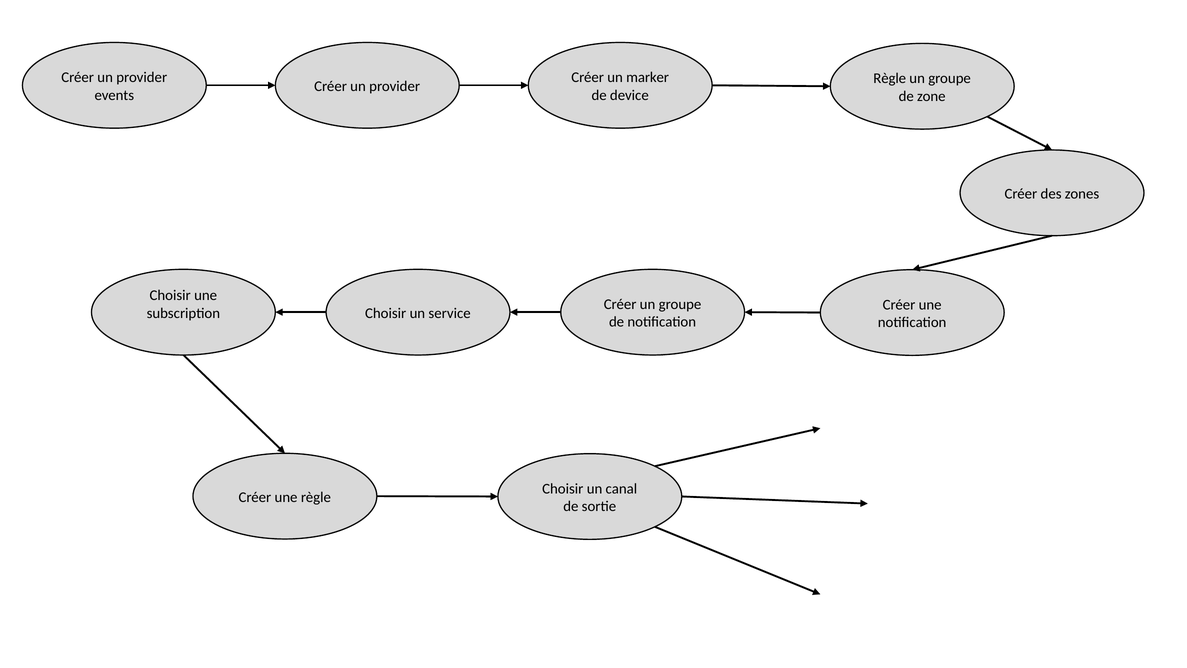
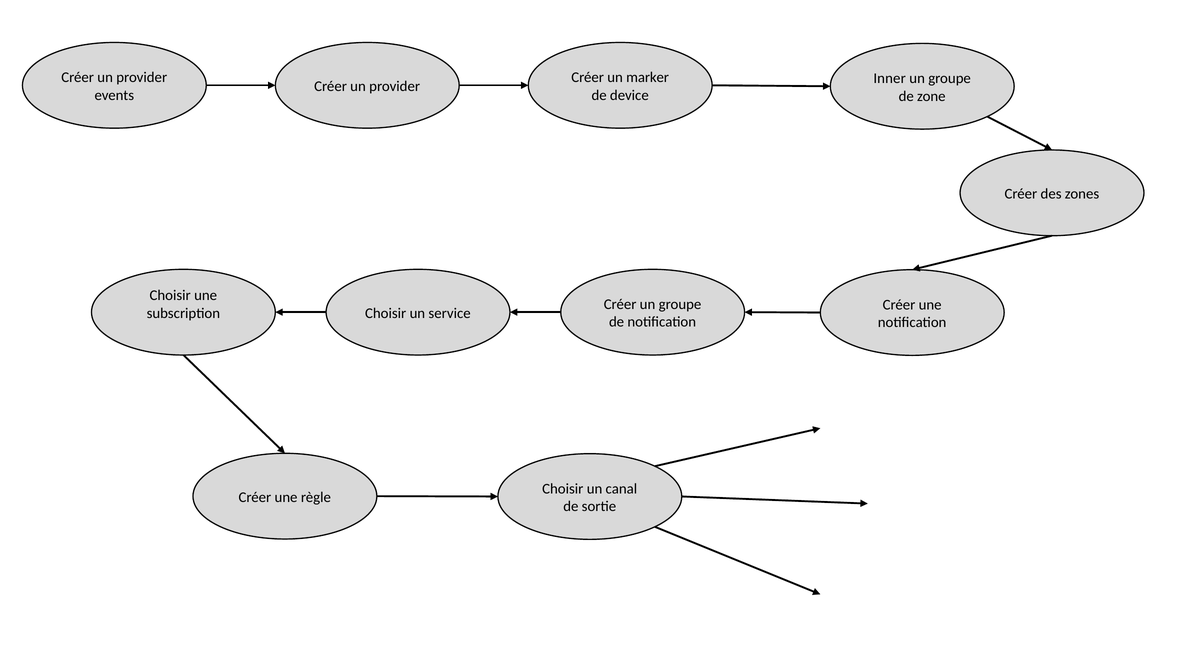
Règle at (890, 78): Règle -> Inner
